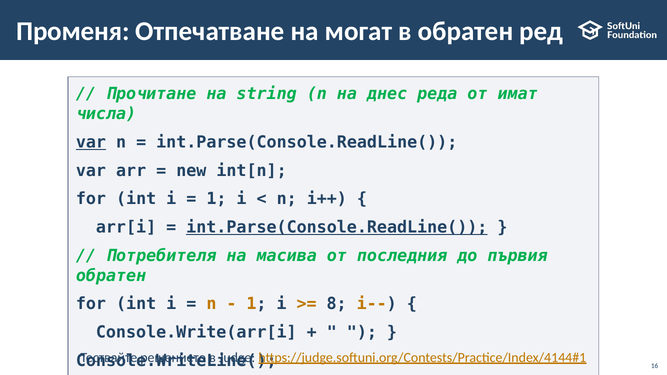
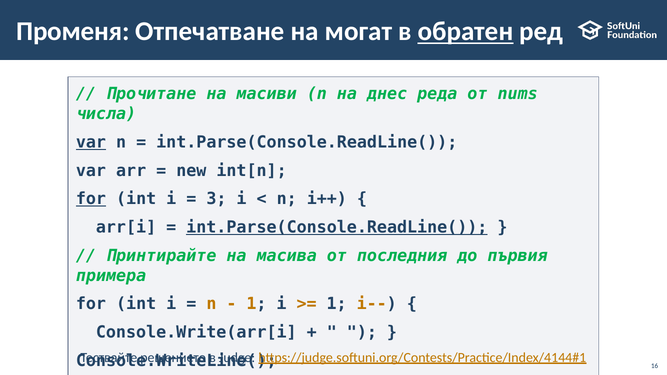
обратен at (466, 32) underline: none -> present
string: string -> масиви
имат: имат -> nums
for at (91, 199) underline: none -> present
1 at (216, 199): 1 -> 3
Потребителя: Потребителя -> Принтирайте
обратен at (111, 276): обратен -> примера
8 at (337, 304): 8 -> 1
